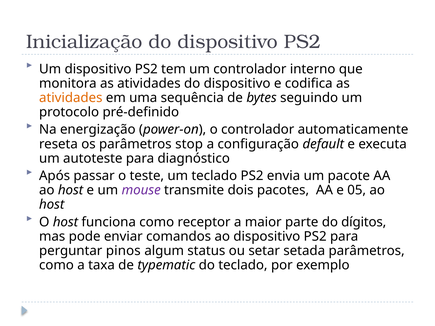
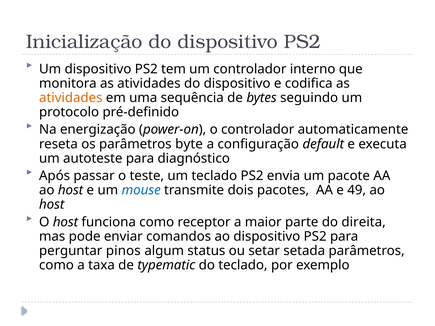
stop: stop -> byte
mouse colour: purple -> blue
05: 05 -> 49
dígitos: dígitos -> direita
